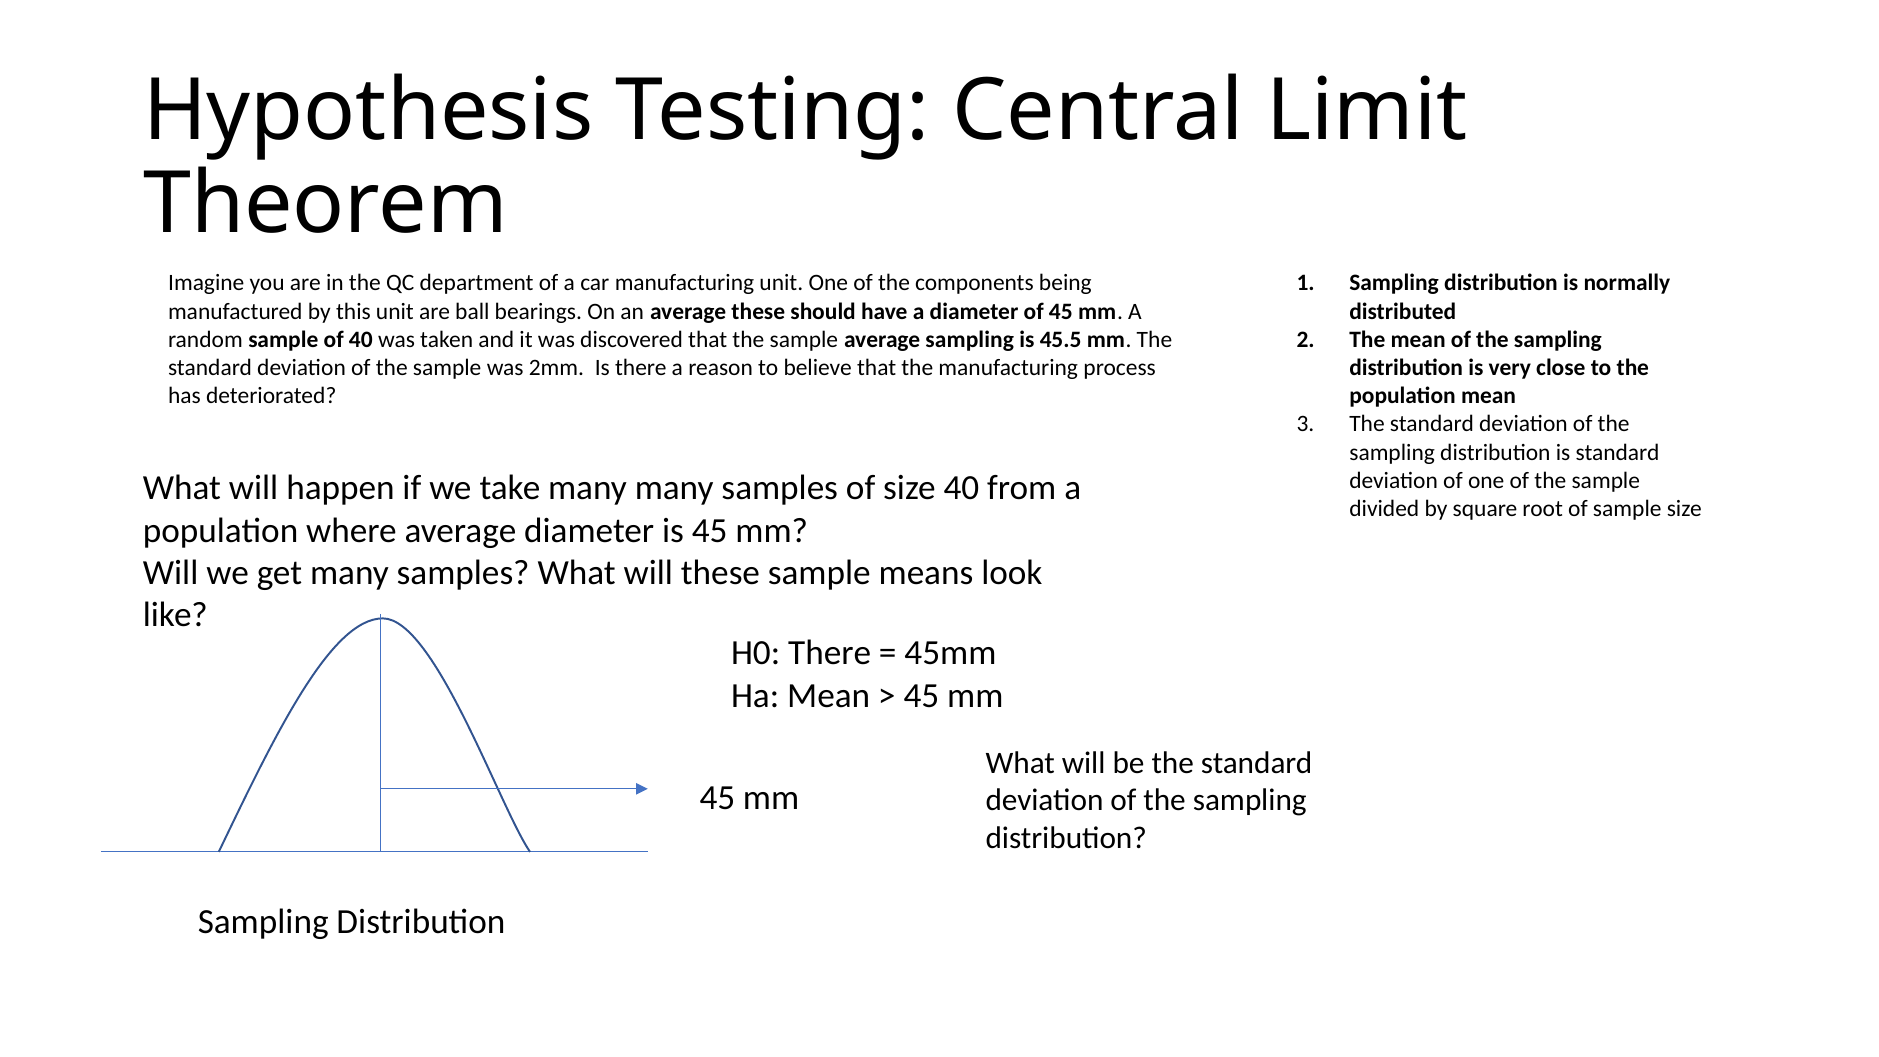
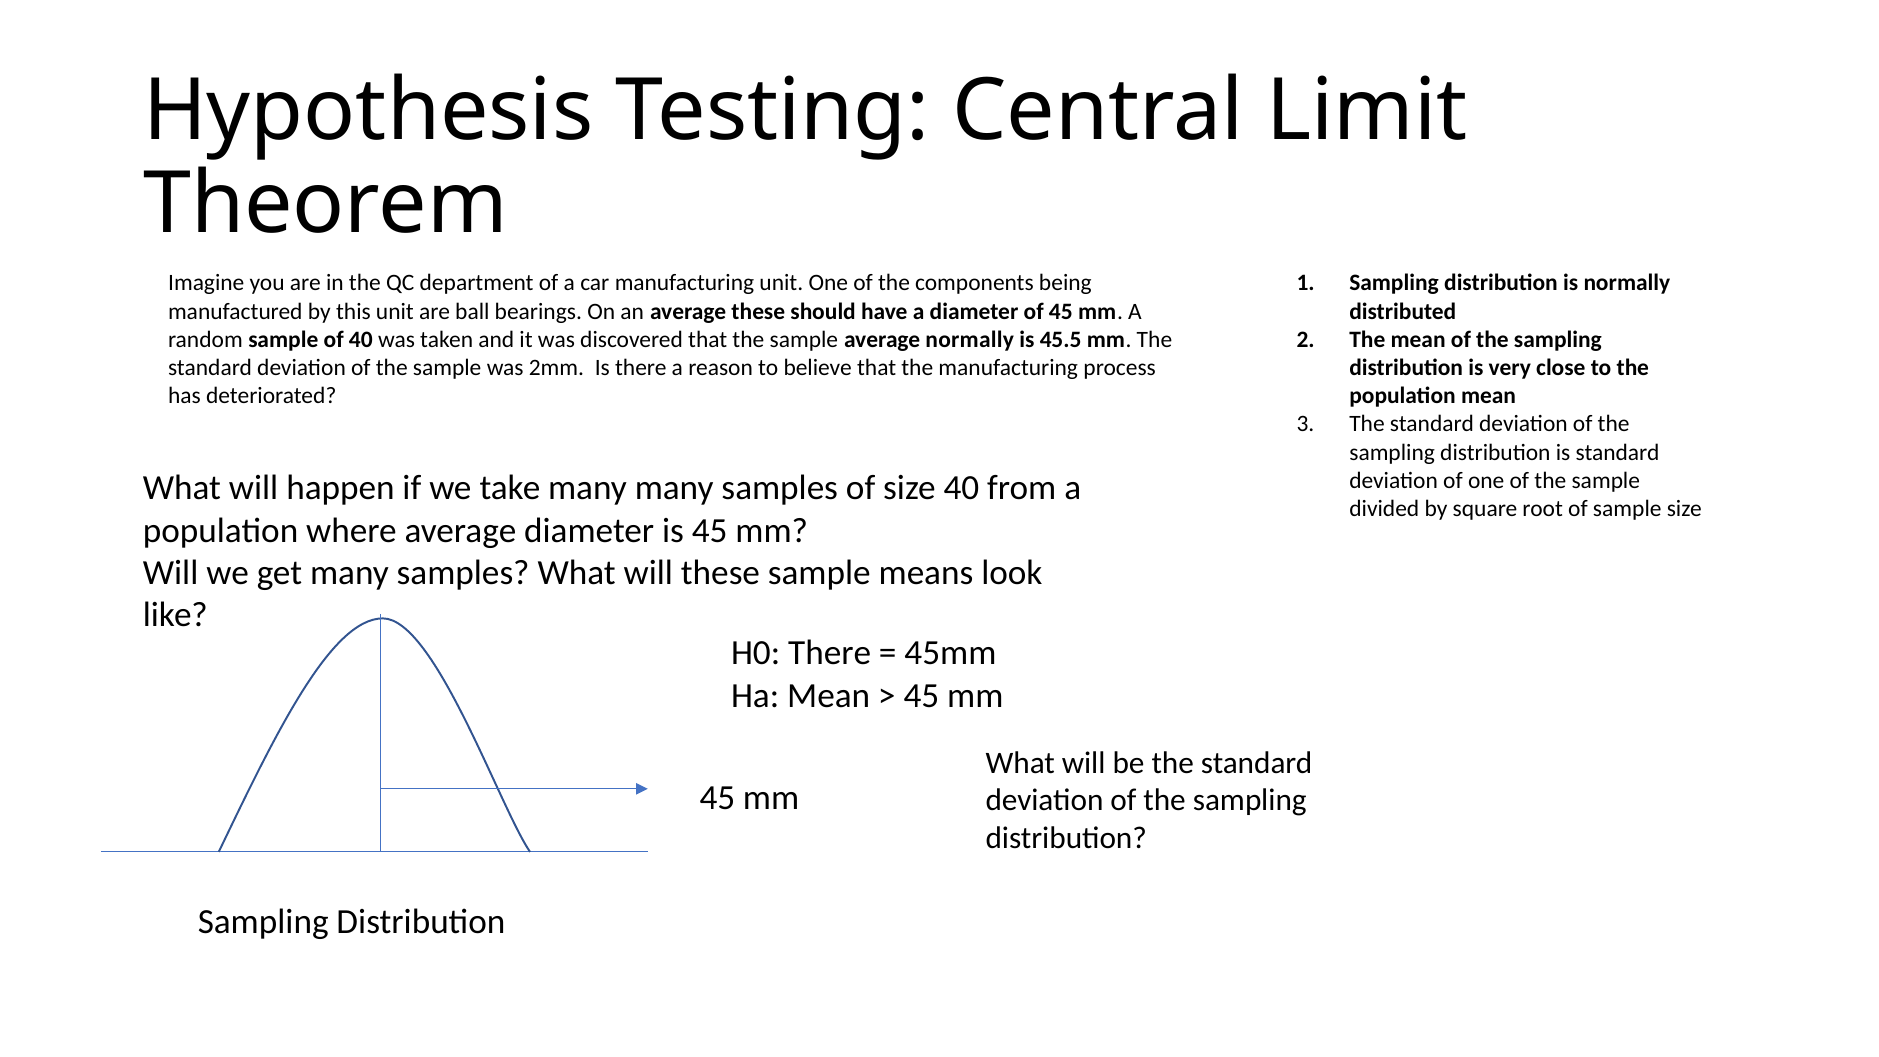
average sampling: sampling -> normally
